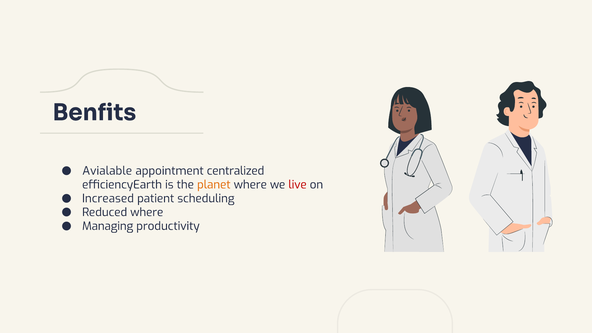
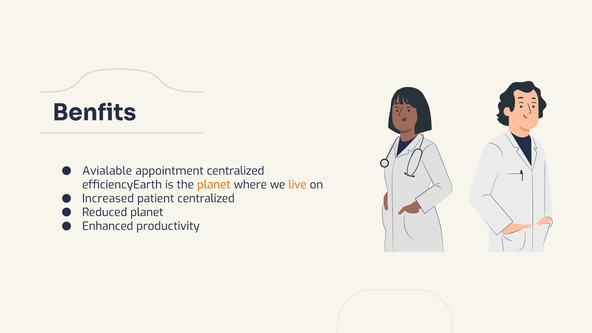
live colour: red -> orange
patient scheduling: scheduling -> centralized
Reduced where: where -> planet
Managing: Managing -> Enhanced
